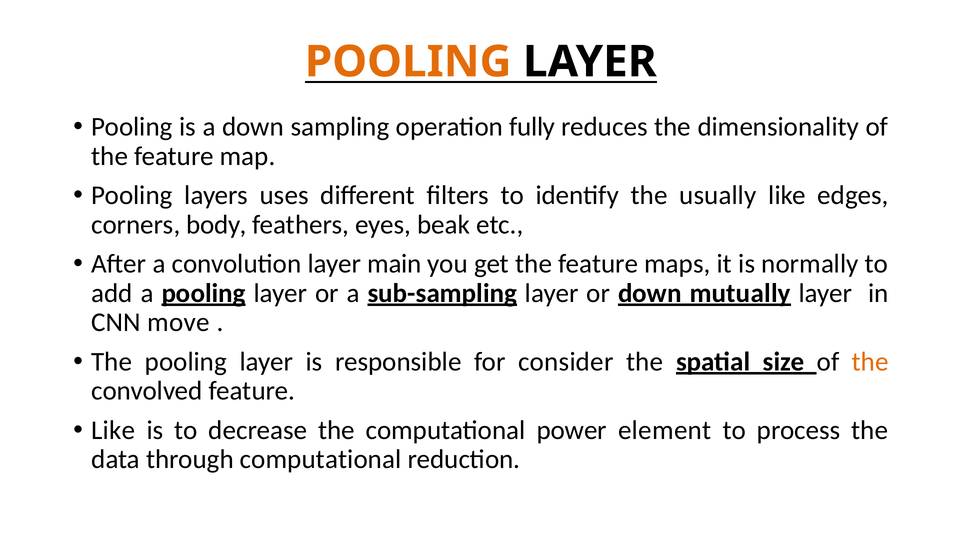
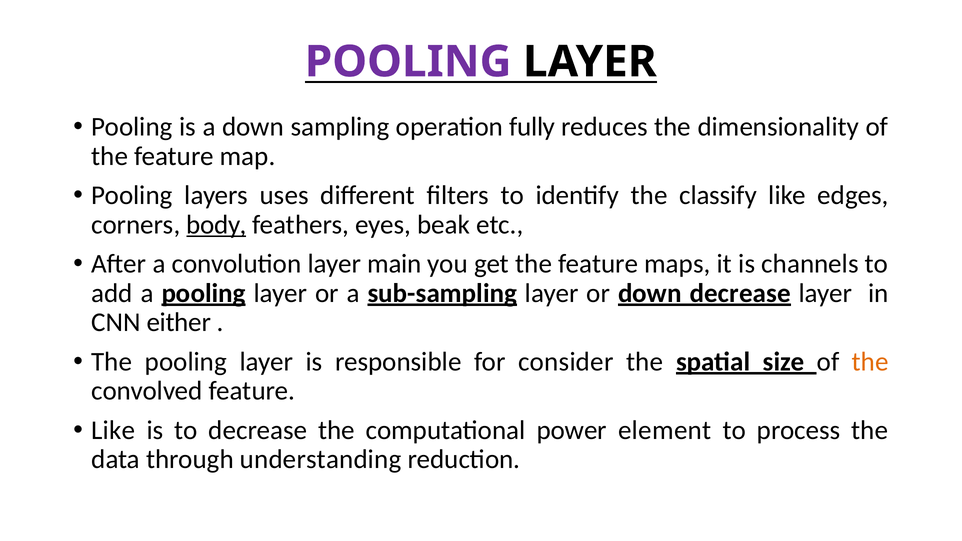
POOLING at (408, 62) colour: orange -> purple
usually: usually -> classify
body underline: none -> present
normally: normally -> channels
down mutually: mutually -> decrease
move: move -> either
through computational: computational -> understanding
